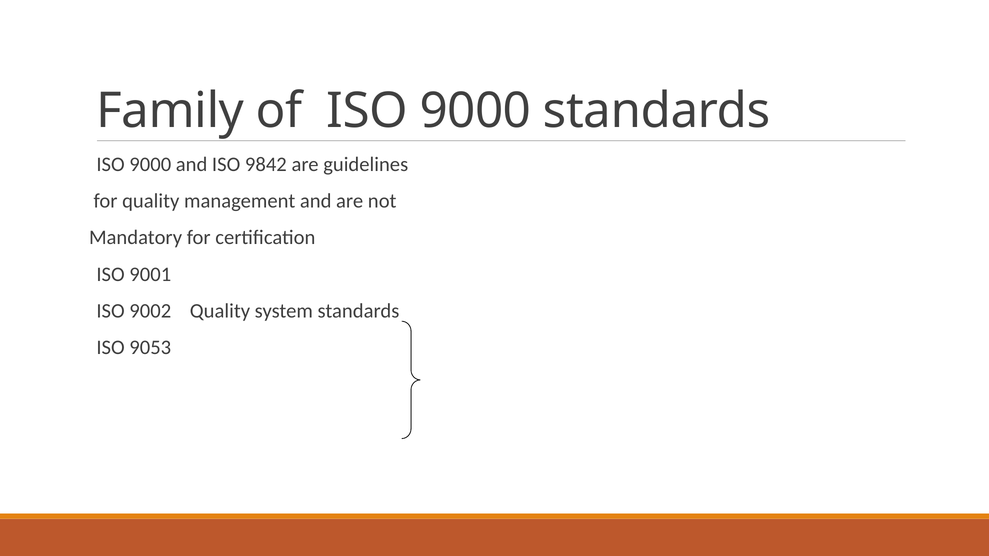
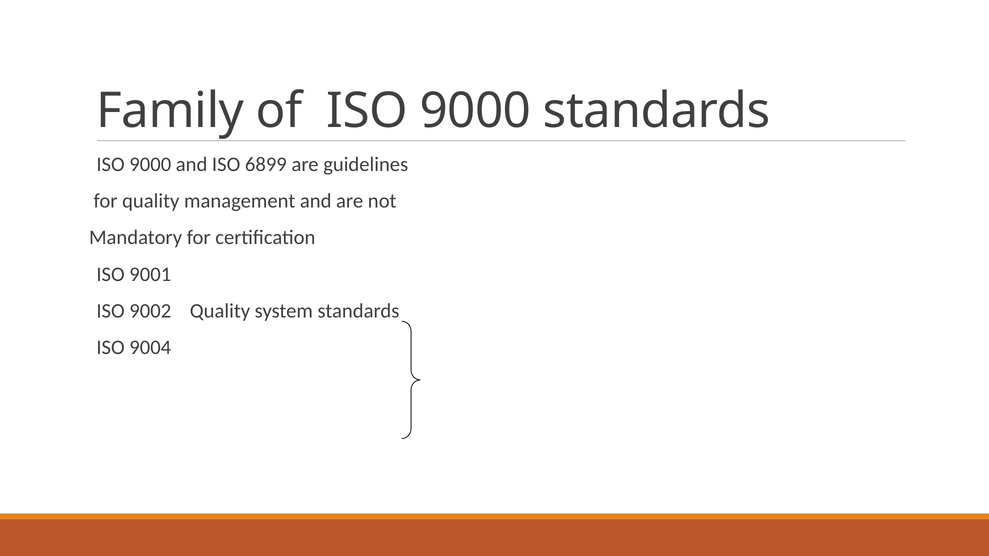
9842: 9842 -> 6899
9053: 9053 -> 9004
